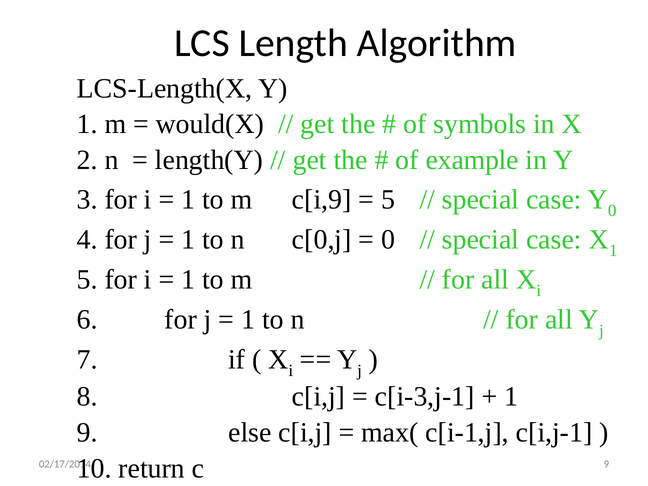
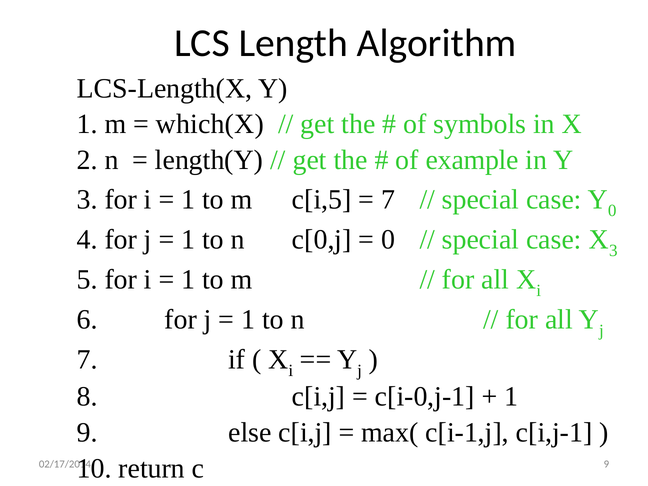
would(X: would(X -> which(X
c[i,9: c[i,9 -> c[i,5
5 at (388, 199): 5 -> 7
X 1: 1 -> 3
c[i-3,j-1: c[i-3,j-1 -> c[i-0,j-1
